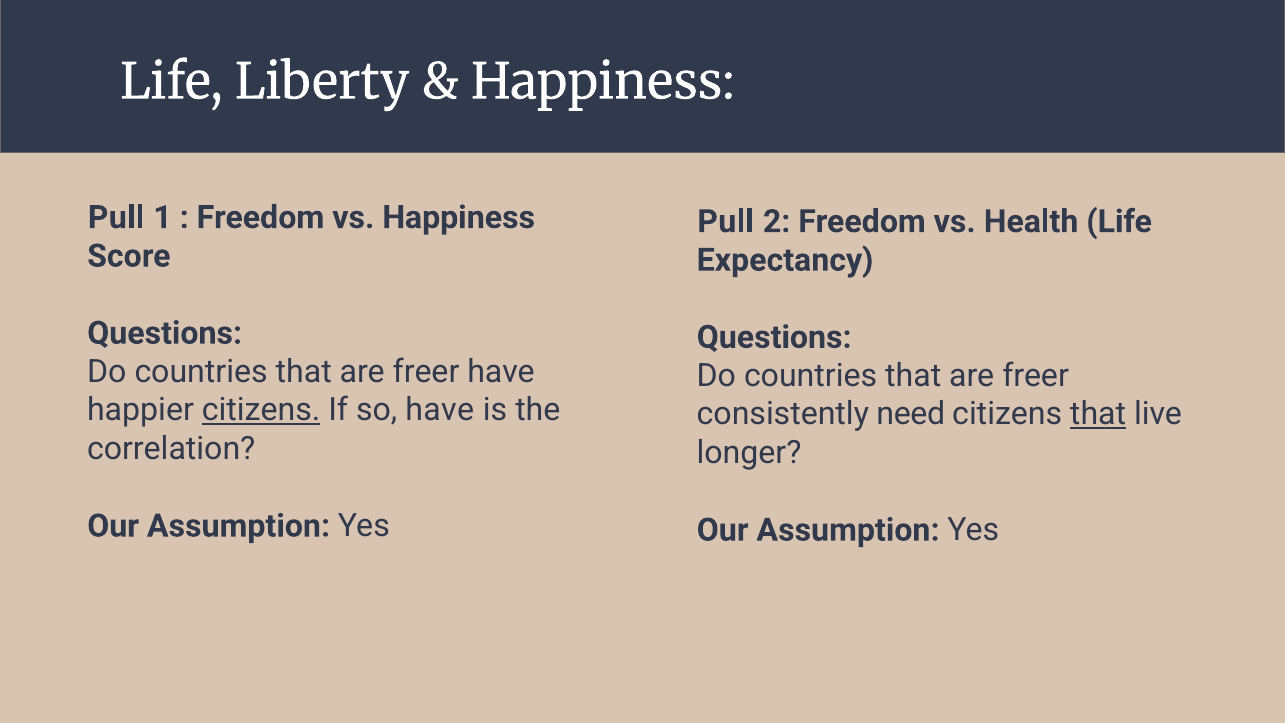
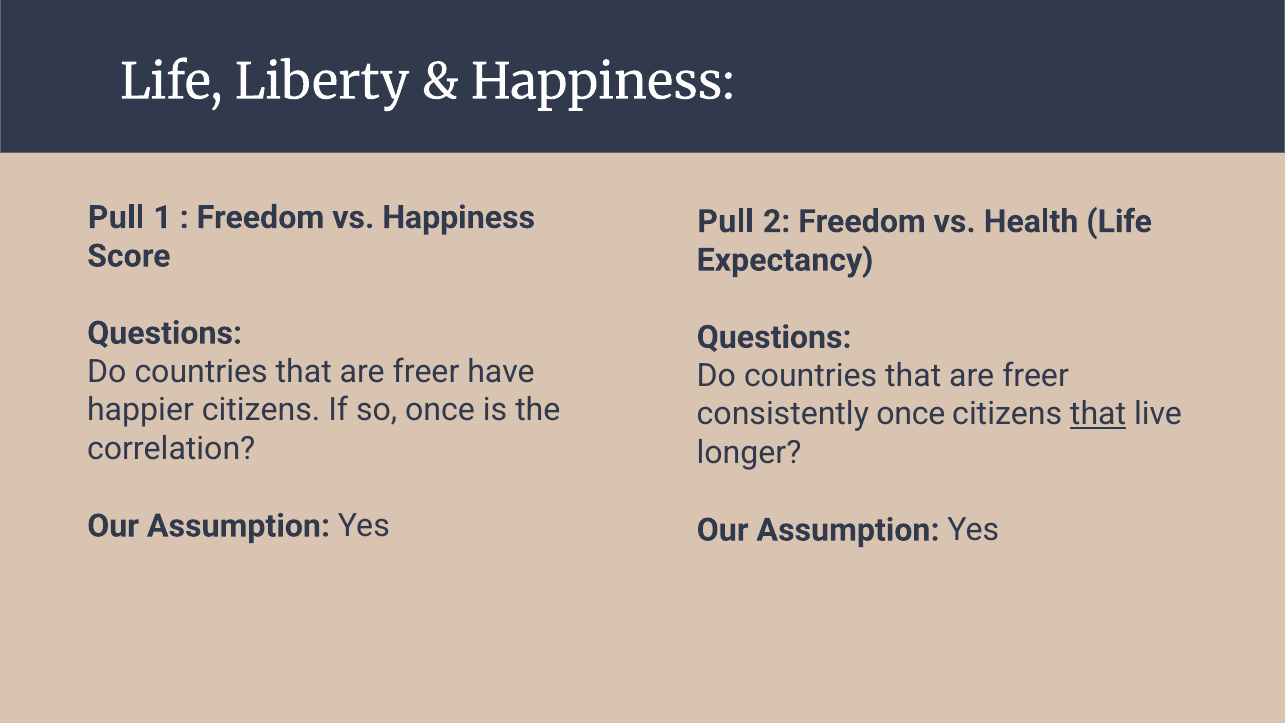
citizens at (261, 410) underline: present -> none
so have: have -> once
consistently need: need -> once
